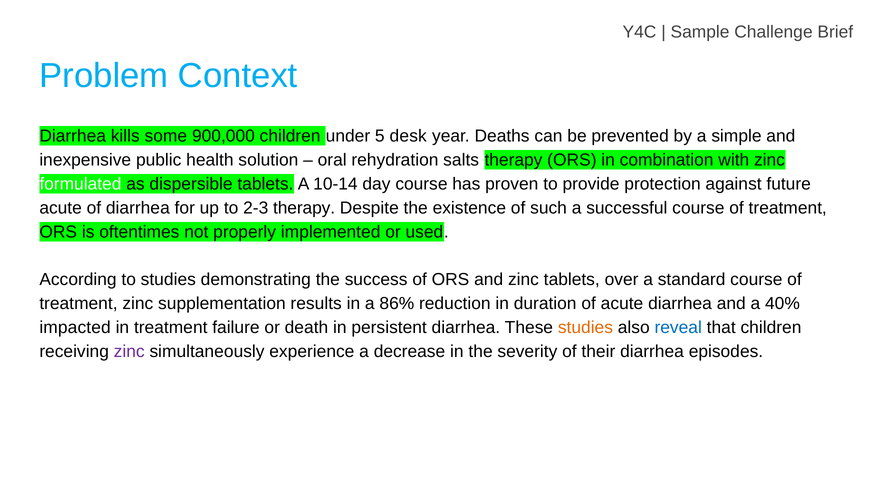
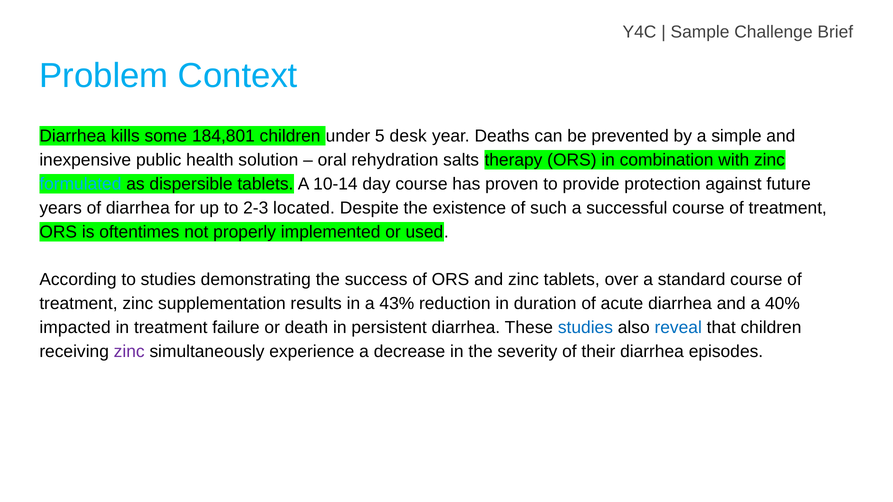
900,000: 900,000 -> 184,801
formulated colour: white -> light blue
acute at (61, 208): acute -> years
2-3 therapy: therapy -> located
86%: 86% -> 43%
studies at (585, 328) colour: orange -> blue
